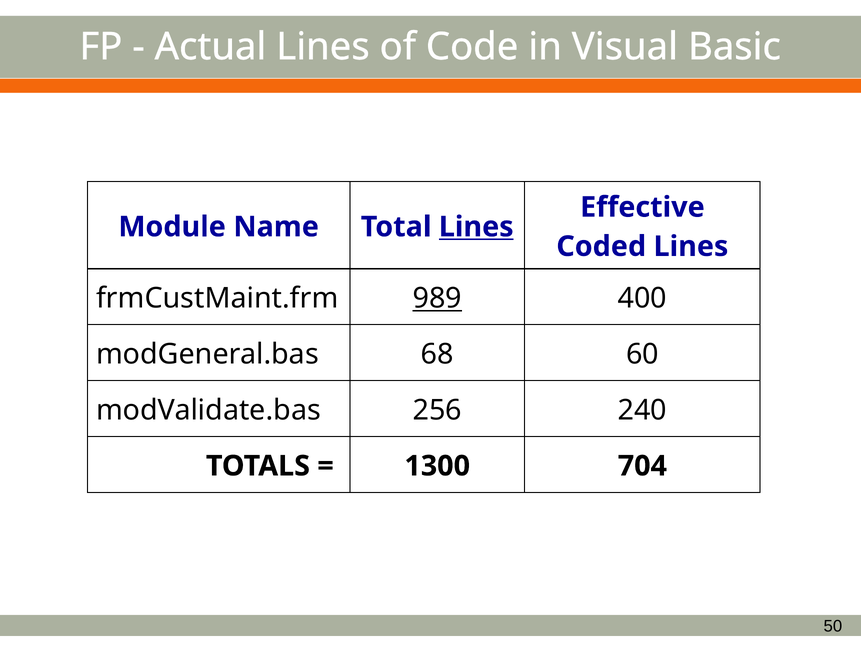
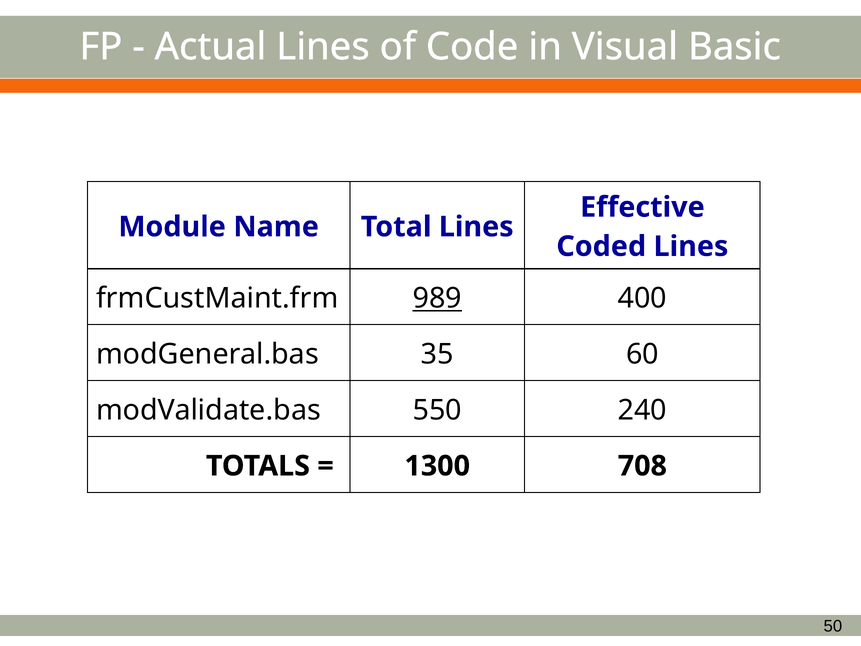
Lines at (476, 227) underline: present -> none
68: 68 -> 35
256: 256 -> 550
704: 704 -> 708
